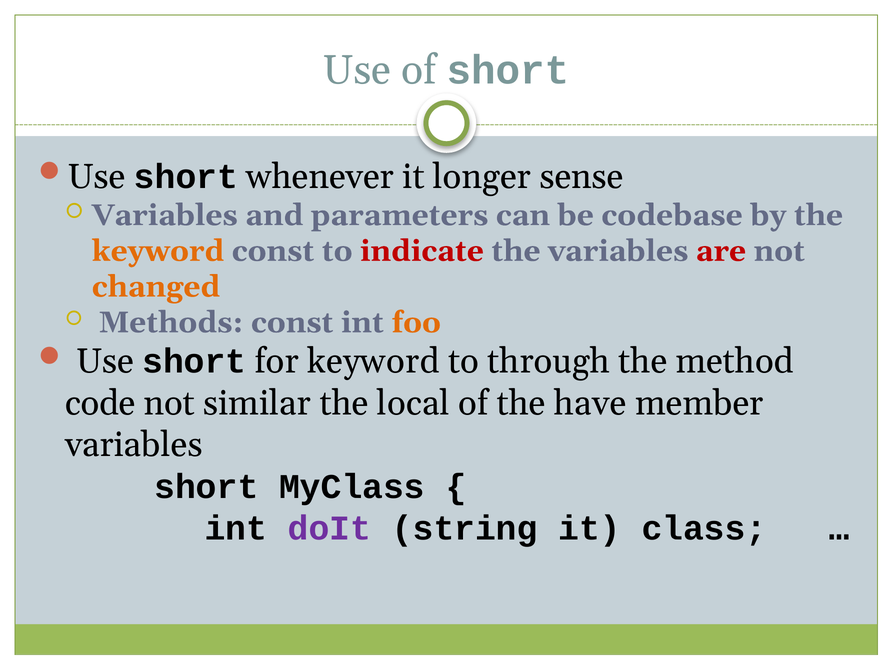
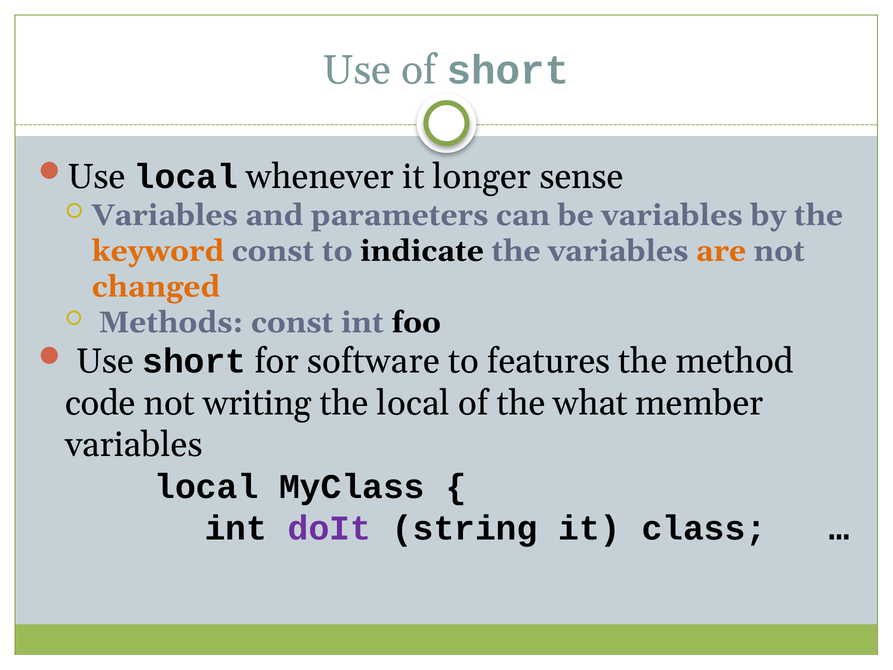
short at (186, 177): short -> local
be codebase: codebase -> variables
indicate colour: red -> black
are colour: red -> orange
foo colour: orange -> black
for keyword: keyword -> software
through: through -> features
similar: similar -> writing
have: have -> what
short at (206, 486): short -> local
